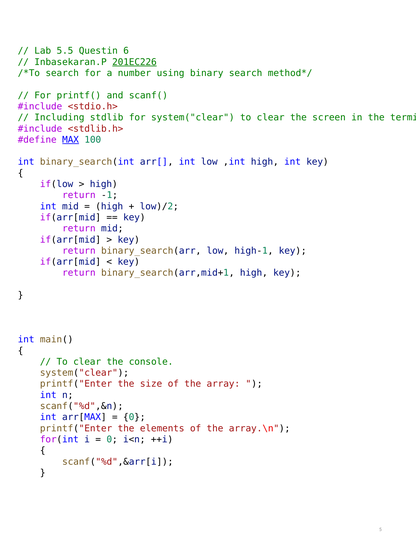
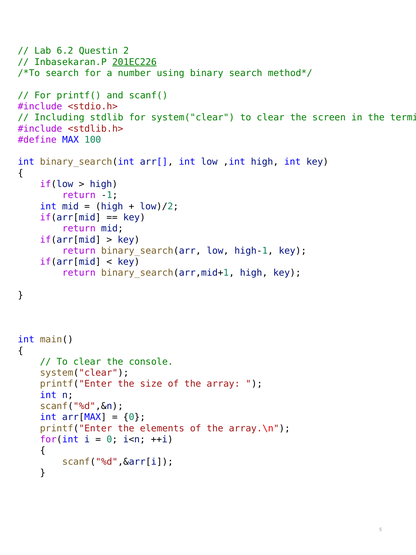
5.5: 5.5 -> 6.2
6: 6 -> 2
MAX underline: present -> none
